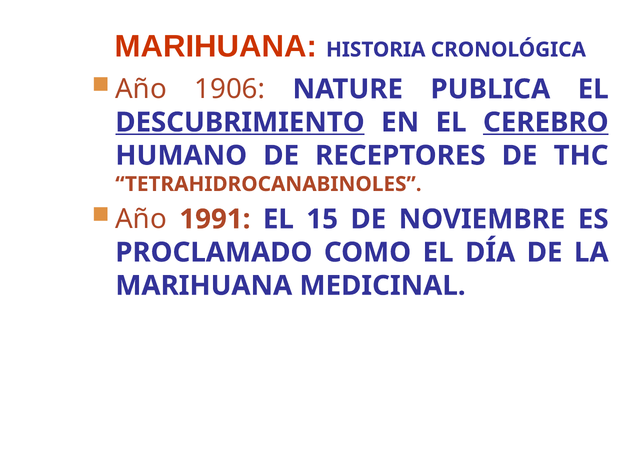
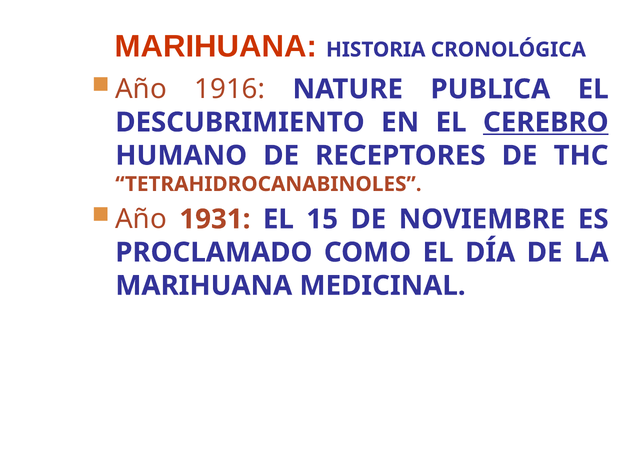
1906: 1906 -> 1916
DESCUBRIMIENTO underline: present -> none
1991: 1991 -> 1931
